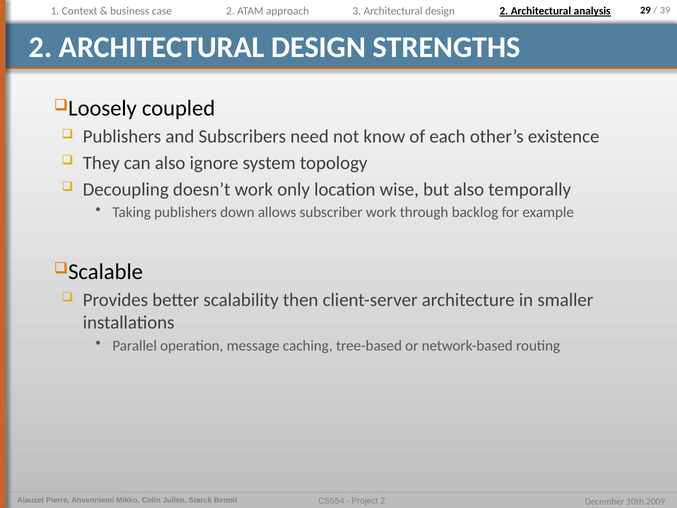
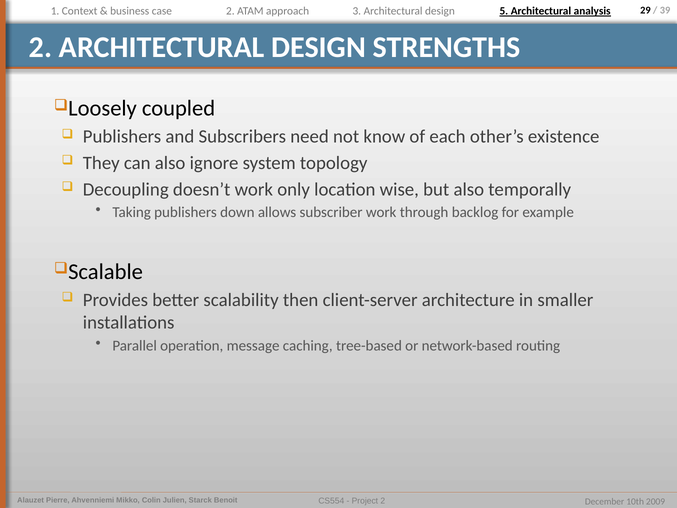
design 2: 2 -> 5
